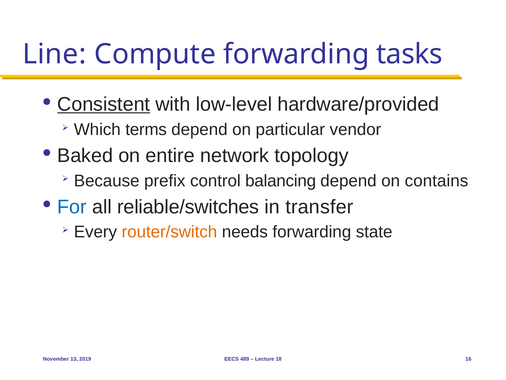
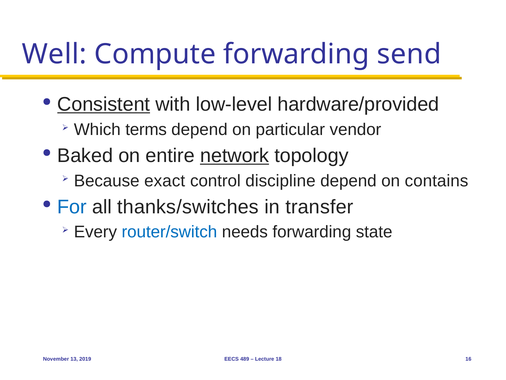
Line: Line -> Well
tasks: tasks -> send
network underline: none -> present
prefix: prefix -> exact
balancing: balancing -> discipline
reliable/switches: reliable/switches -> thanks/switches
router/switch colour: orange -> blue
